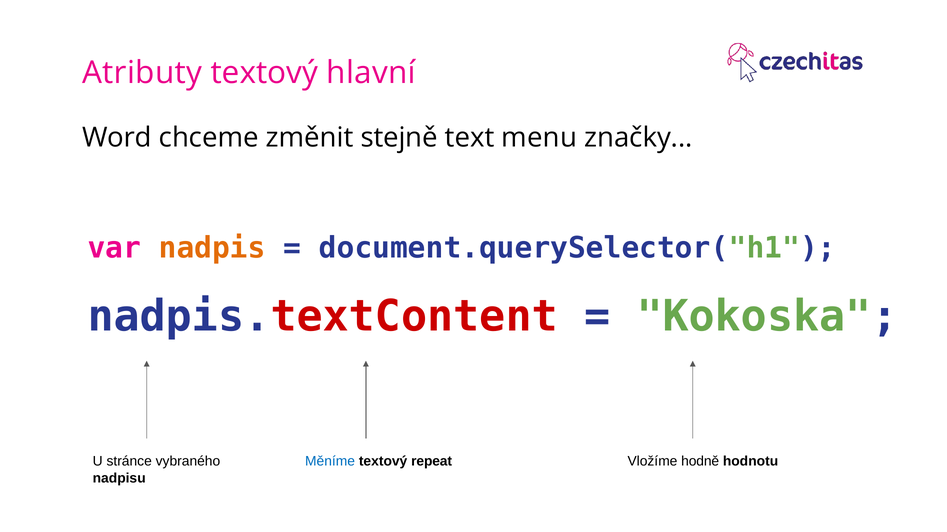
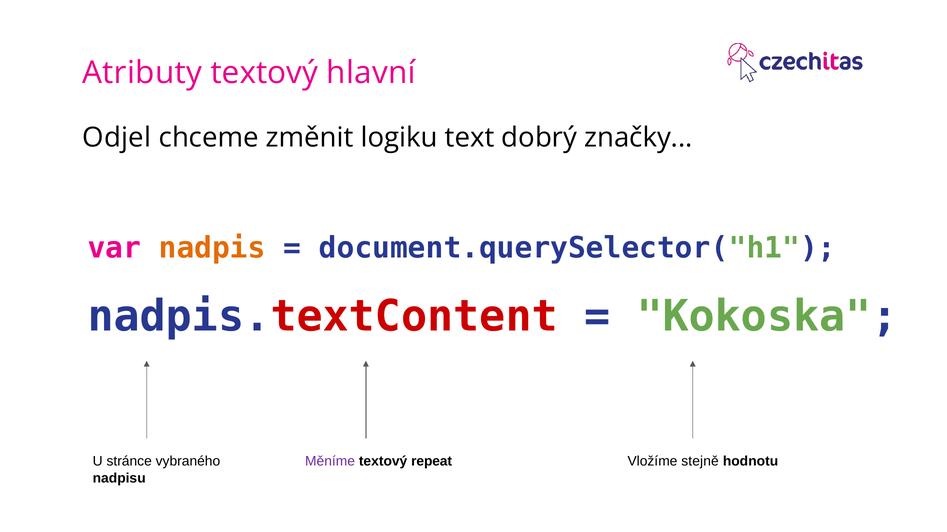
Word: Word -> Odjel
stejně: stejně -> logiku
menu: menu -> dobrý
Měníme colour: blue -> purple
hodně: hodně -> stejně
